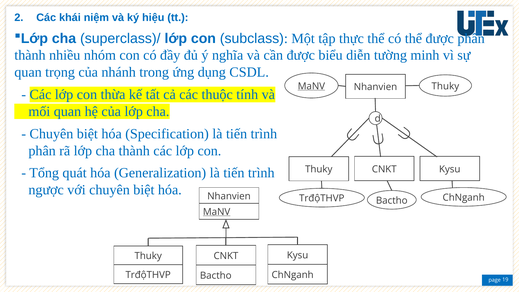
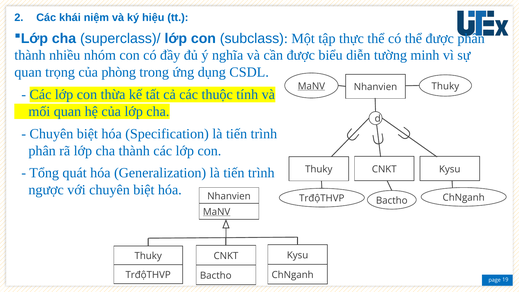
nhánh: nhánh -> phòng
